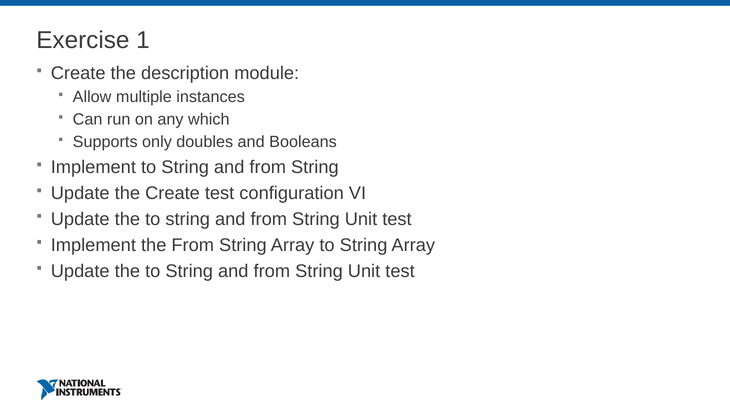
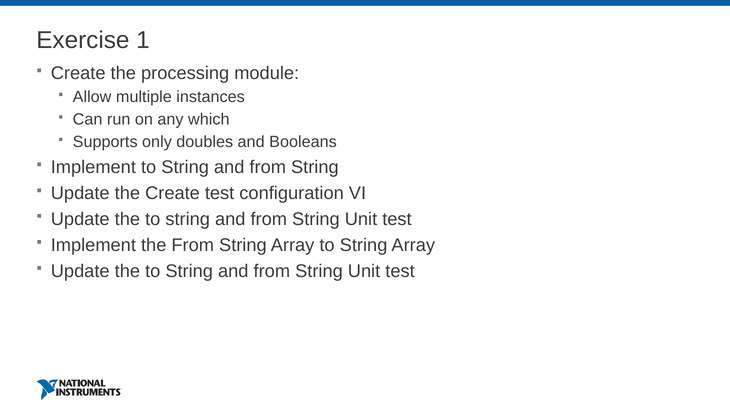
description: description -> processing
